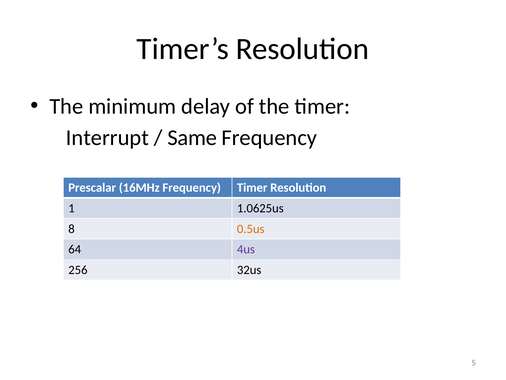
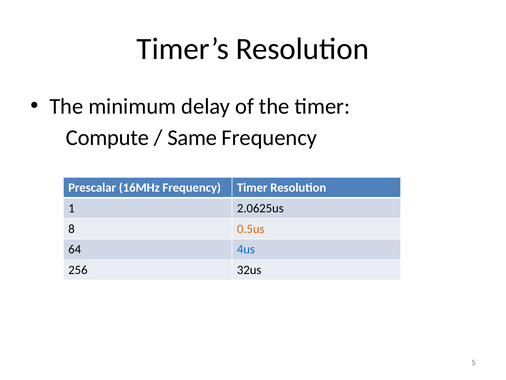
Interrupt: Interrupt -> Compute
1.0625us: 1.0625us -> 2.0625us
4us colour: purple -> blue
